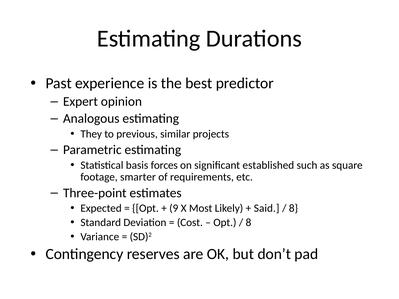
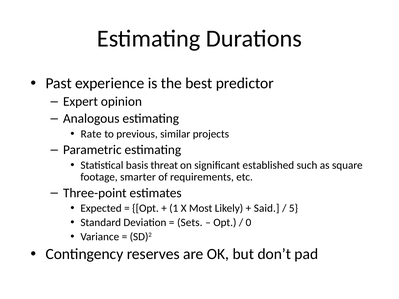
They: They -> Rate
forces: forces -> threat
9: 9 -> 1
8 at (293, 208): 8 -> 5
Cost: Cost -> Sets
8 at (248, 223): 8 -> 0
